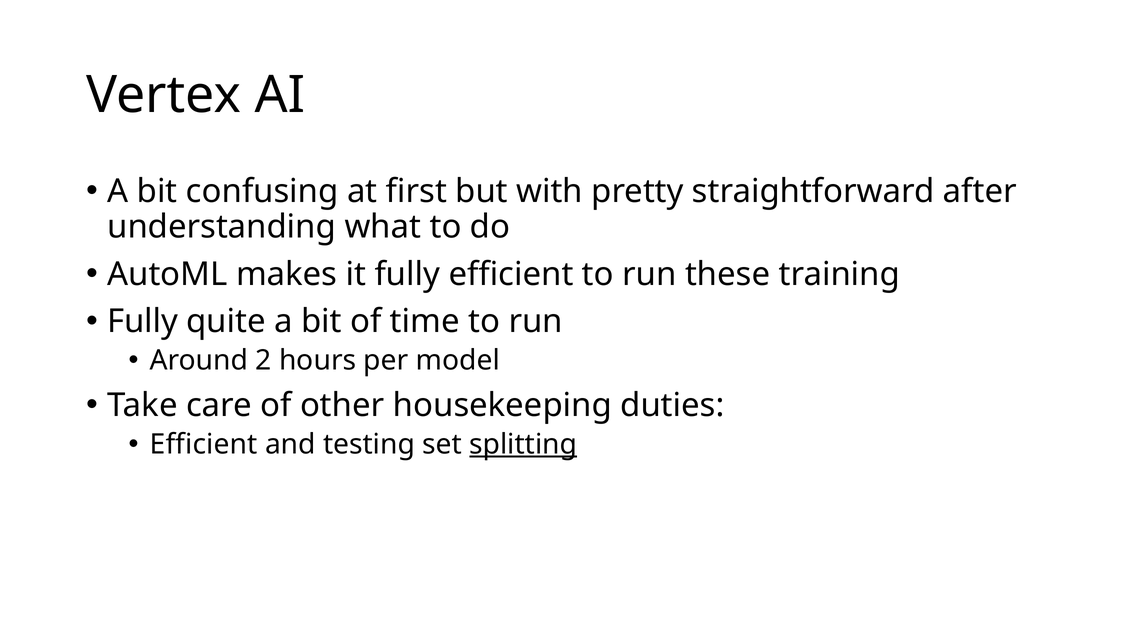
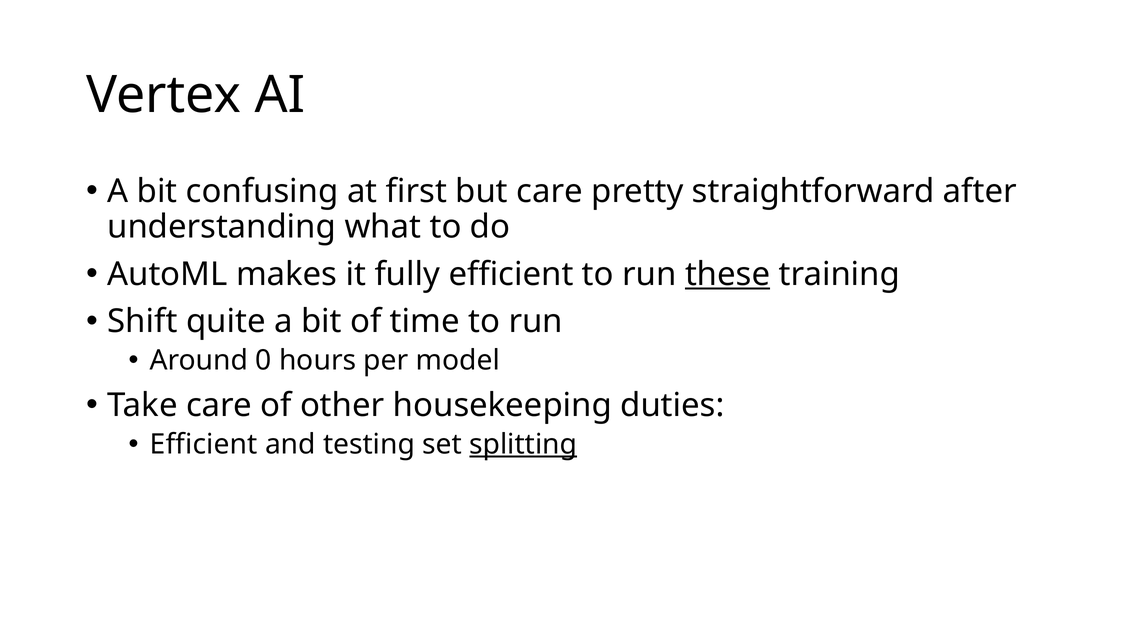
but with: with -> care
these underline: none -> present
Fully at (143, 321): Fully -> Shift
2: 2 -> 0
